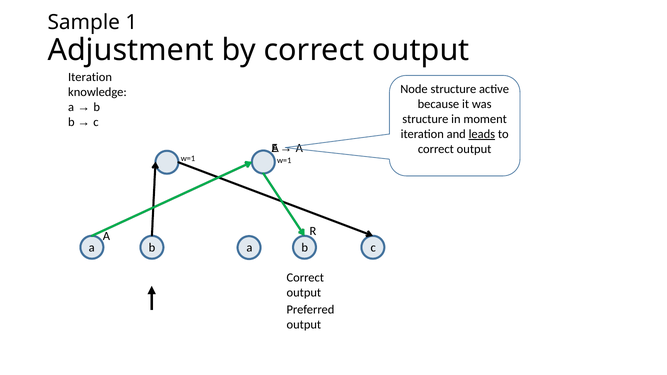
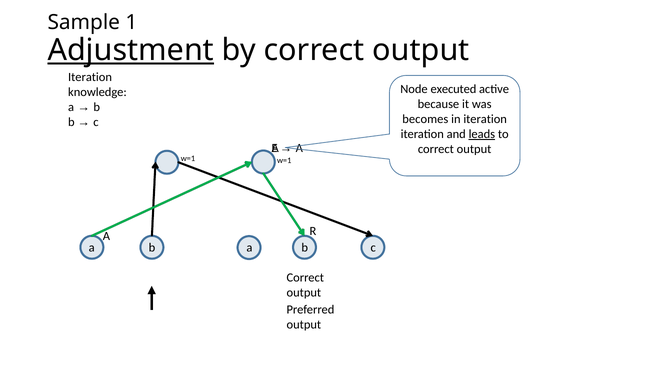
Adjustment underline: none -> present
Node structure: structure -> executed
structure at (425, 119): structure -> becomes
in moment: moment -> iteration
